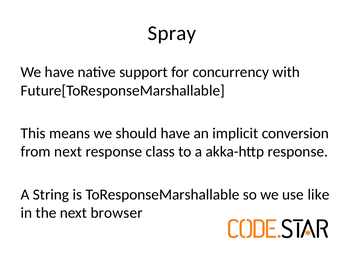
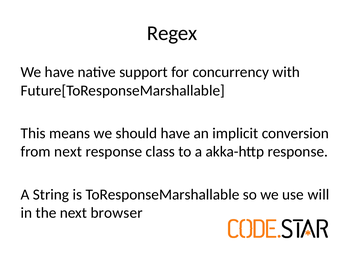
Spray: Spray -> Regex
like: like -> will
